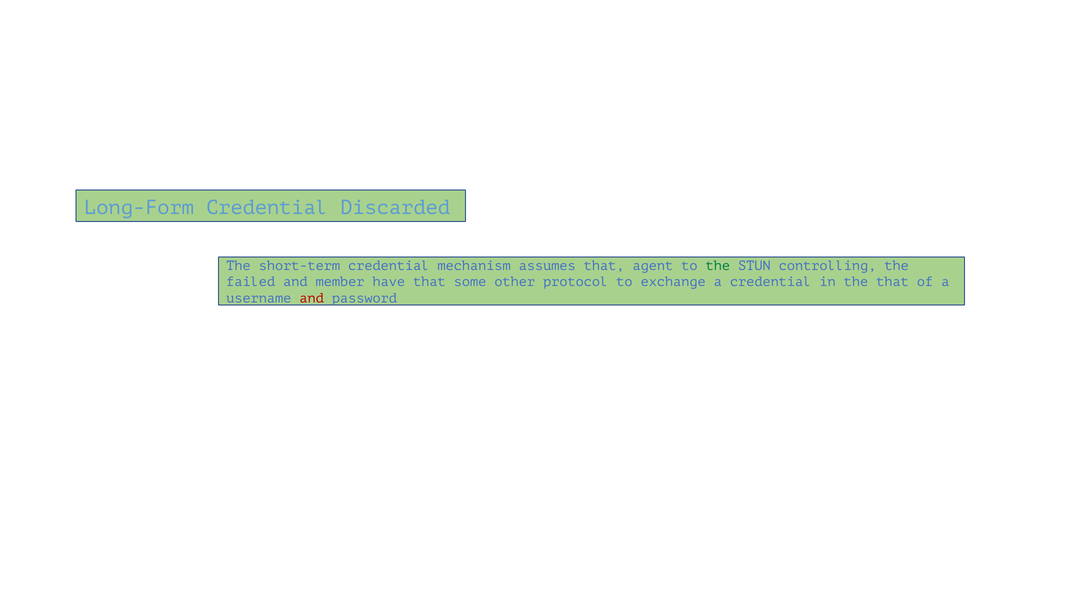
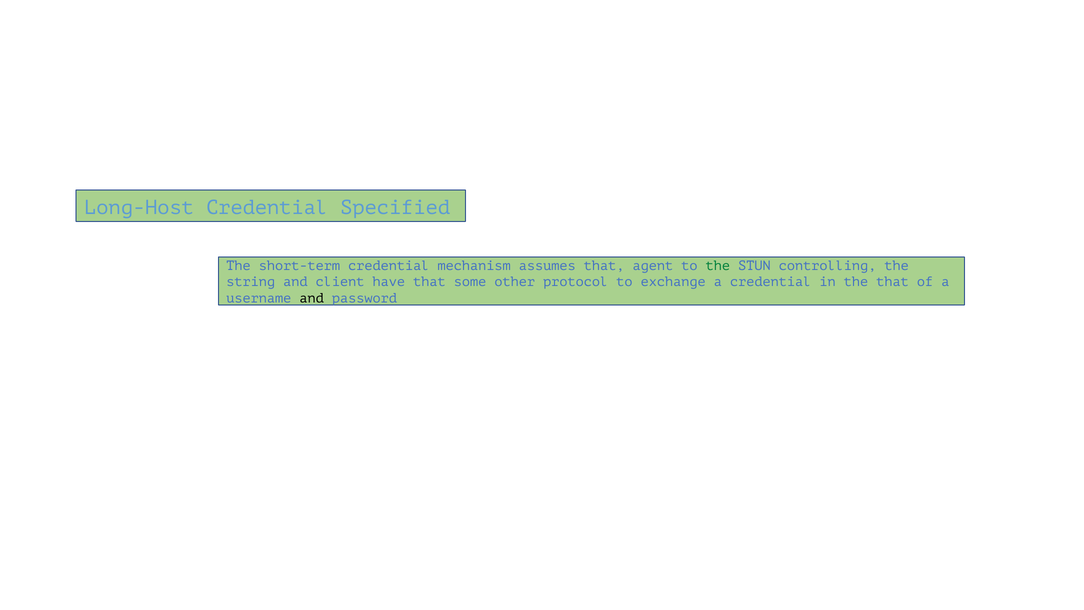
Long-Form: Long-Form -> Long-Host
Discarded: Discarded -> Specified
failed: failed -> string
member: member -> client
and at (312, 298) colour: red -> black
